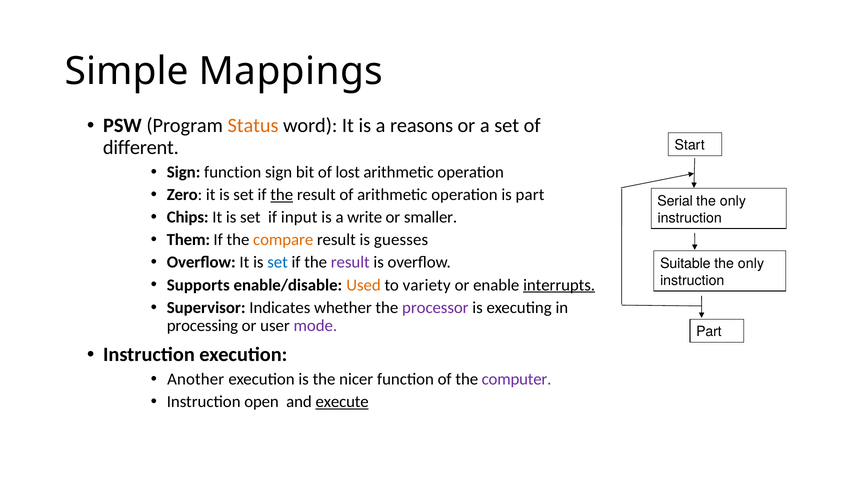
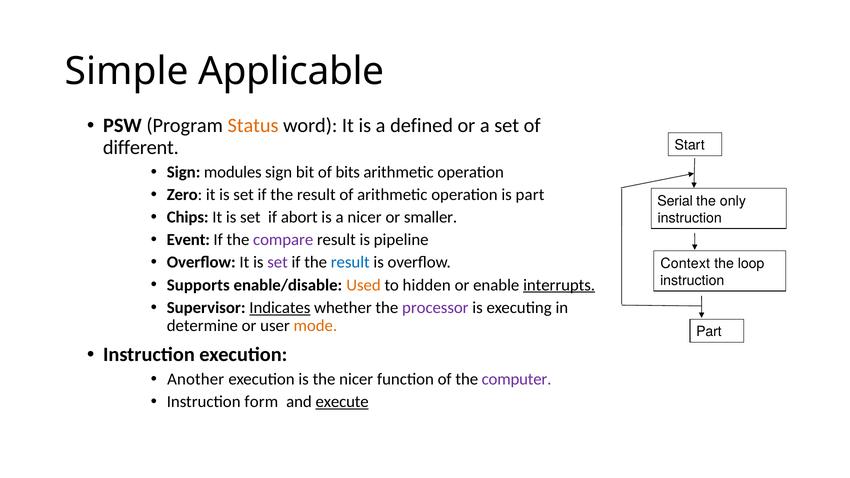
Mappings: Mappings -> Applicable
reasons: reasons -> defined
Sign function: function -> modules
lost: lost -> bits
the at (282, 195) underline: present -> none
input: input -> abort
a write: write -> nicer
Them: Them -> Event
compare colour: orange -> purple
guesses: guesses -> pipeline
set at (278, 262) colour: blue -> purple
result at (350, 262) colour: purple -> blue
Suitable: Suitable -> Context
only at (751, 264): only -> loop
variety: variety -> hidden
Indicates underline: none -> present
processing: processing -> determine
mode colour: purple -> orange
open: open -> form
